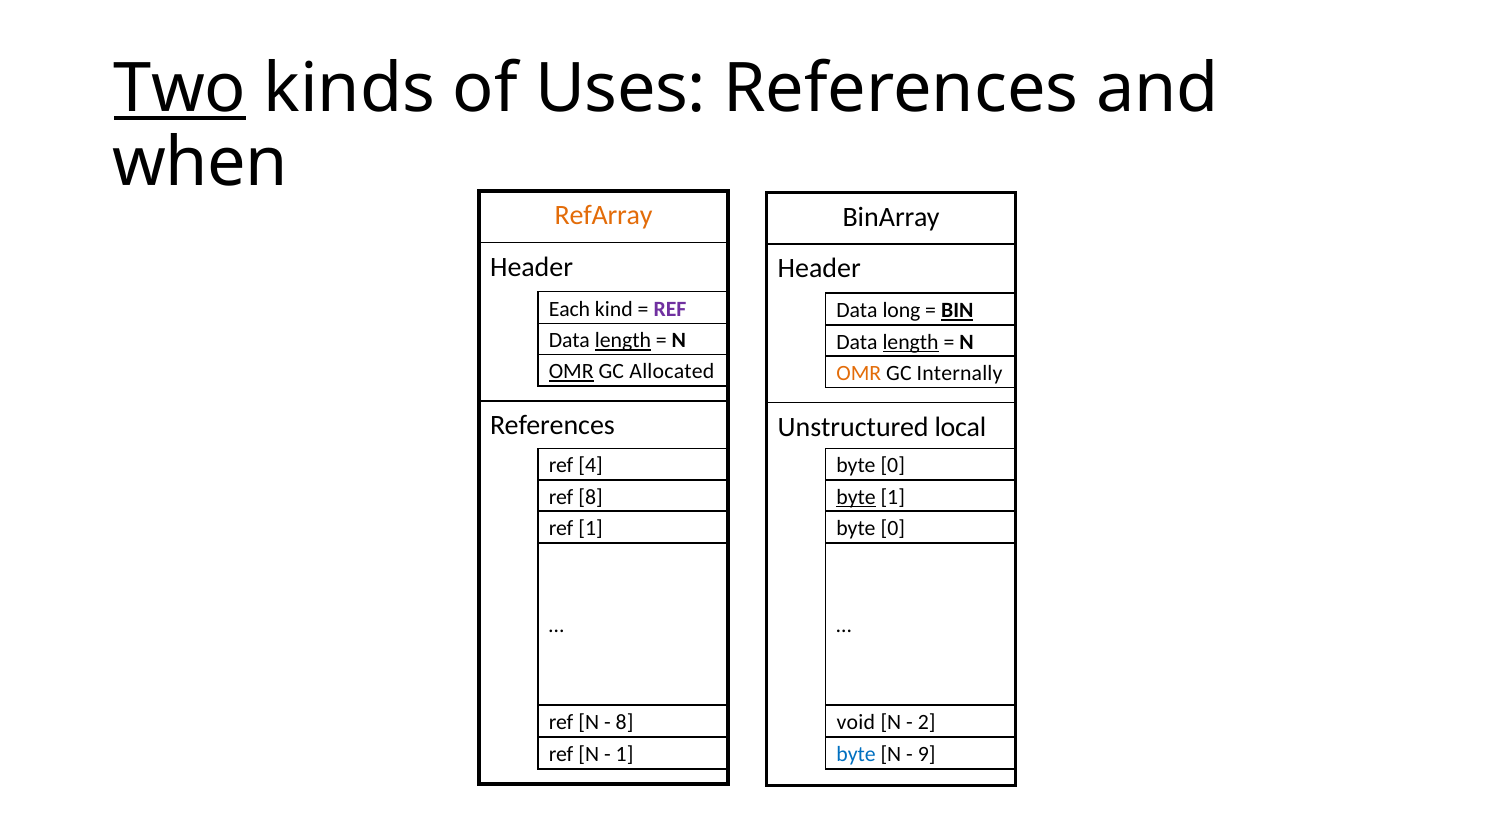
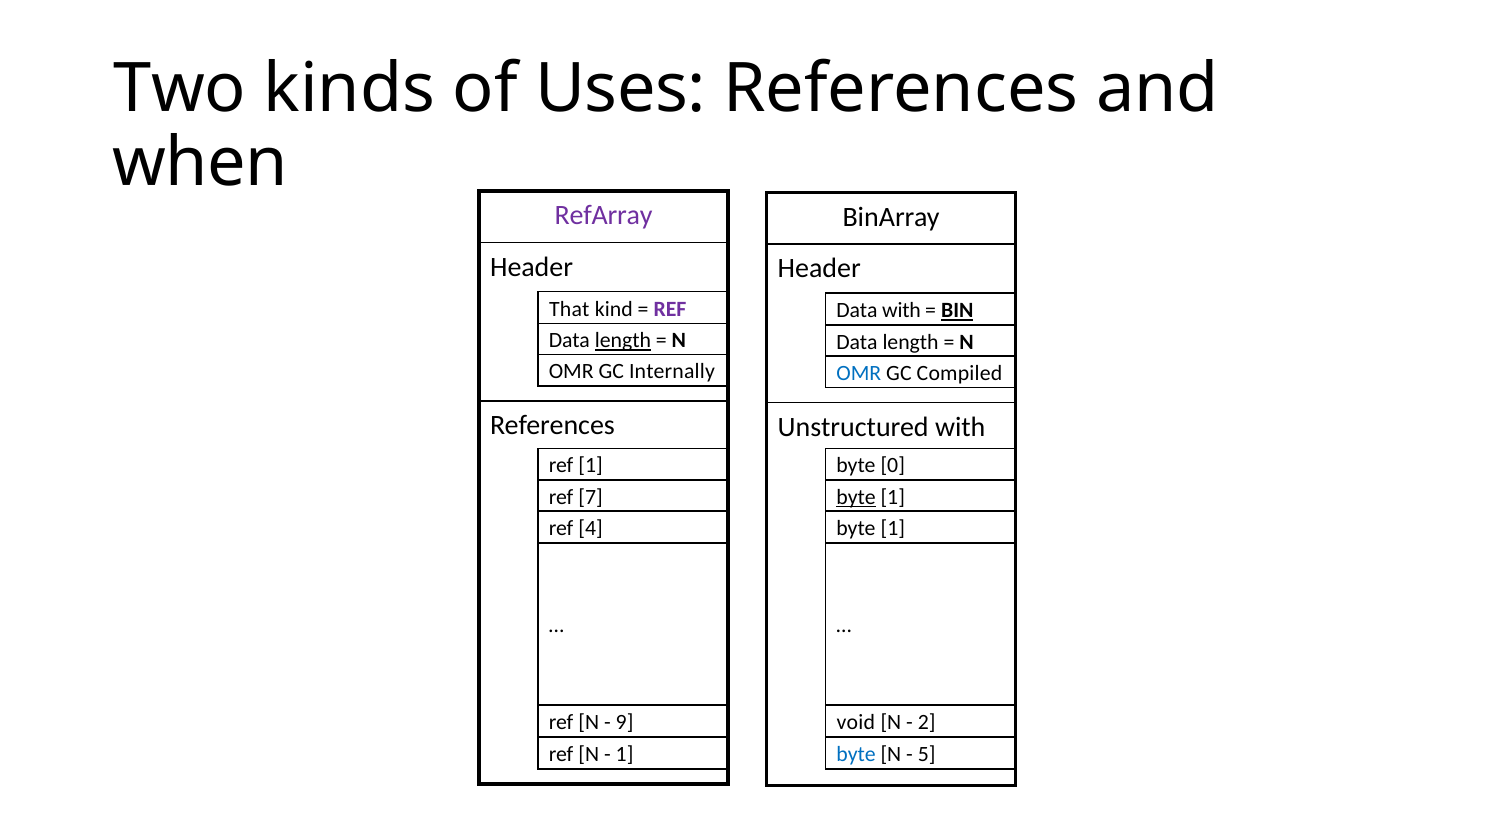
Two underline: present -> none
RefArray colour: orange -> purple
Each: Each -> That
Data long: long -> with
length at (911, 342) underline: present -> none
OMR at (571, 372) underline: present -> none
Allocated: Allocated -> Internally
OMR at (859, 373) colour: orange -> blue
Internally: Internally -> Compiled
Unstructured local: local -> with
ref 4: 4 -> 1
ref 8: 8 -> 7
ref 1: 1 -> 4
0 at (893, 529): 0 -> 1
8 at (625, 723): 8 -> 9
9: 9 -> 5
